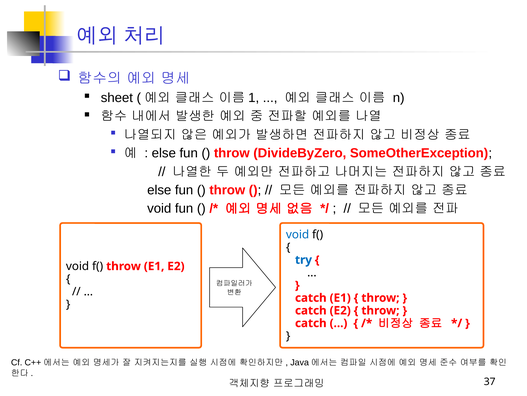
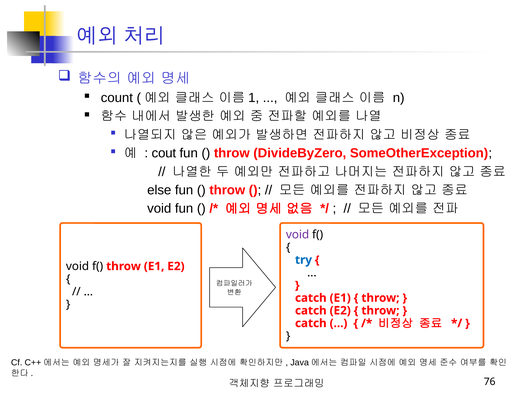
sheet: sheet -> count
else at (164, 153): else -> cout
void at (298, 234) colour: blue -> purple
37: 37 -> 76
